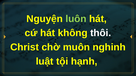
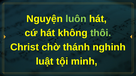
thôi colour: white -> light green
muôn: muôn -> thánh
hạnh: hạnh -> minh
